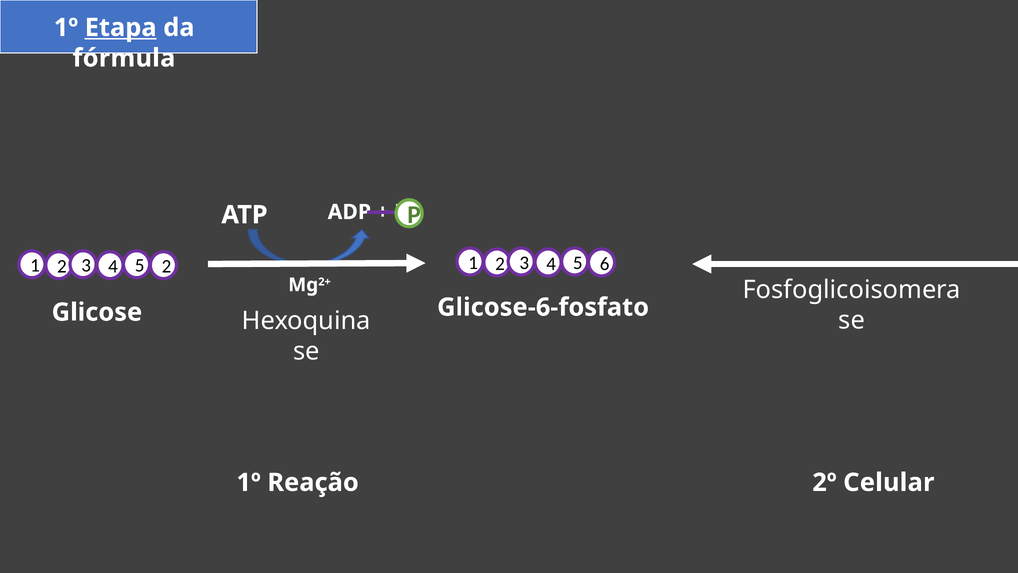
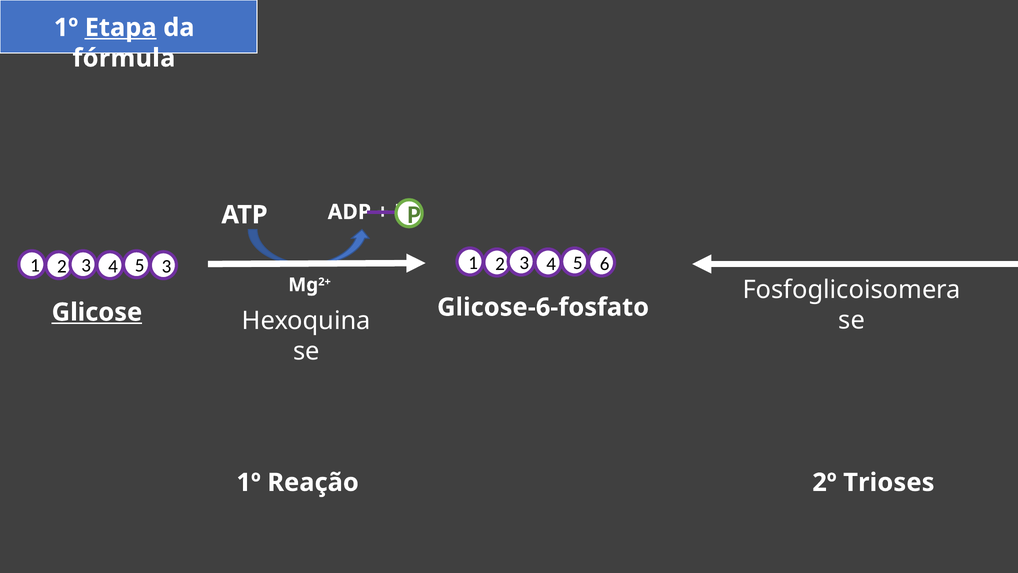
5 2: 2 -> 3
Glicose underline: none -> present
Celular: Celular -> Trioses
